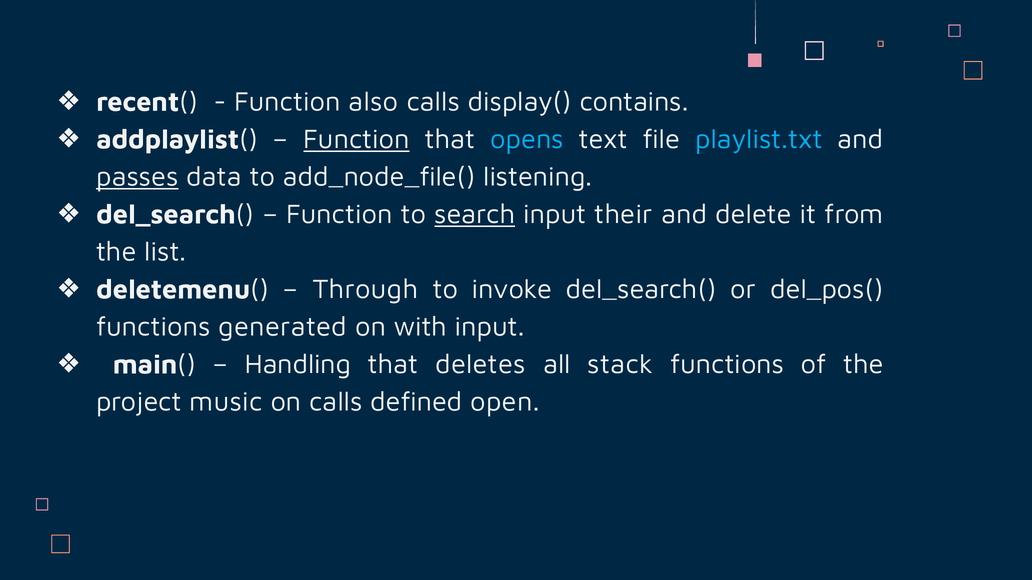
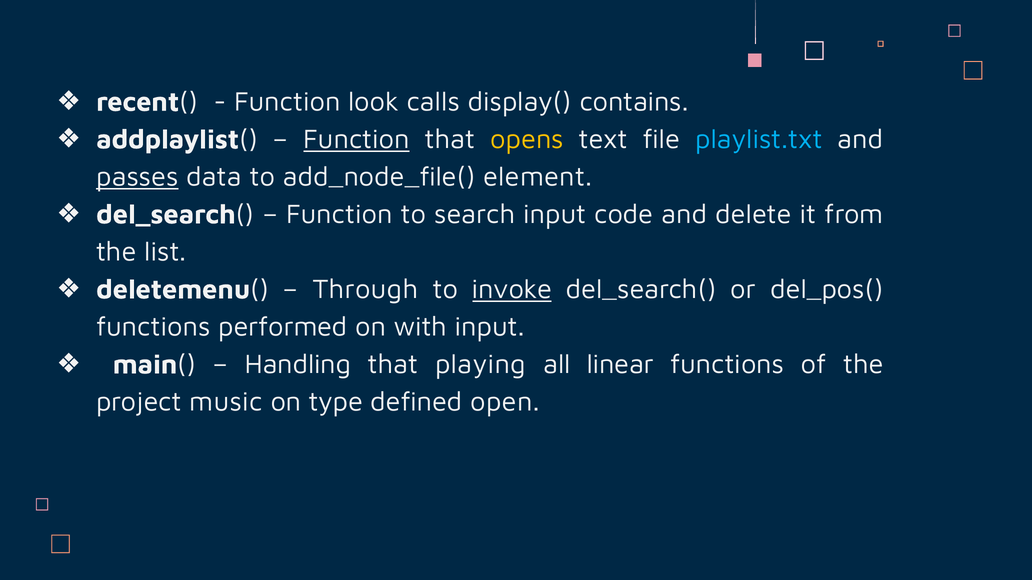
also: also -> look
opens colour: light blue -> yellow
listening: listening -> element
search underline: present -> none
their: their -> code
invoke underline: none -> present
generated: generated -> performed
deletes: deletes -> playing
stack: stack -> linear
on calls: calls -> type
